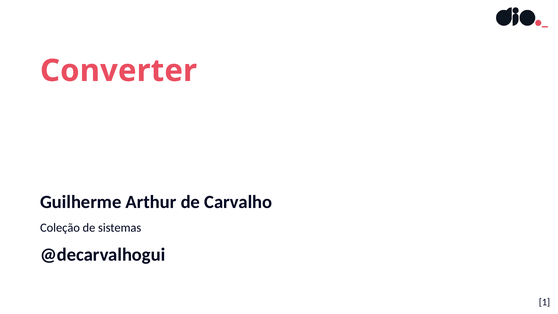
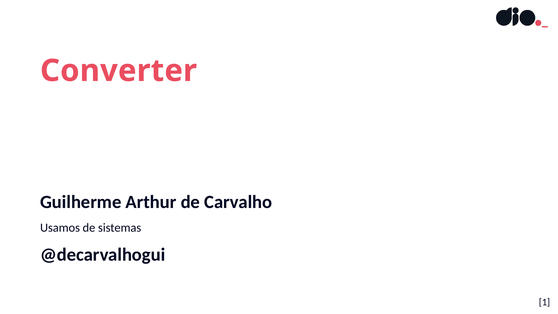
Coleção: Coleção -> Usamos
